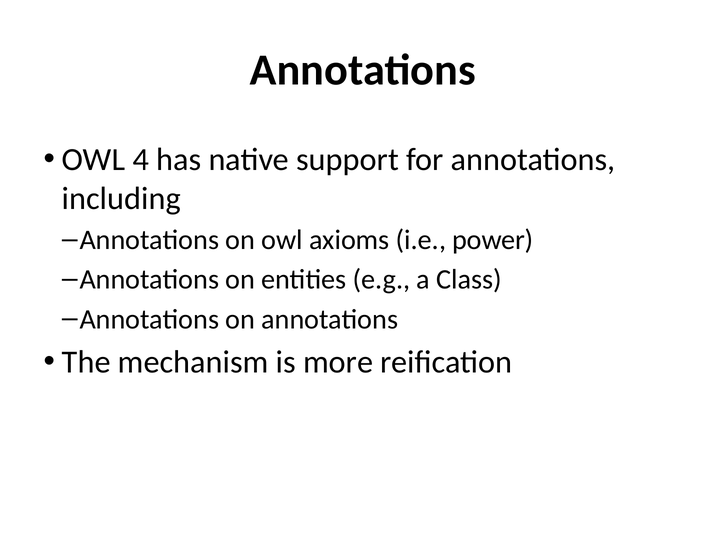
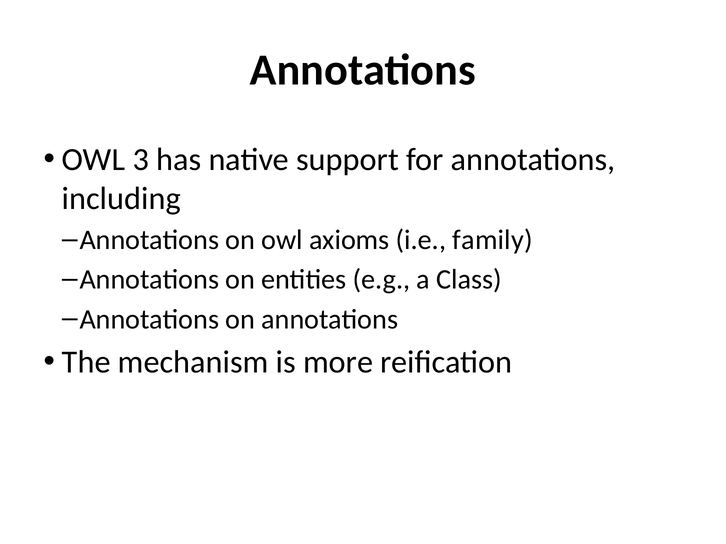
4: 4 -> 3
power: power -> family
